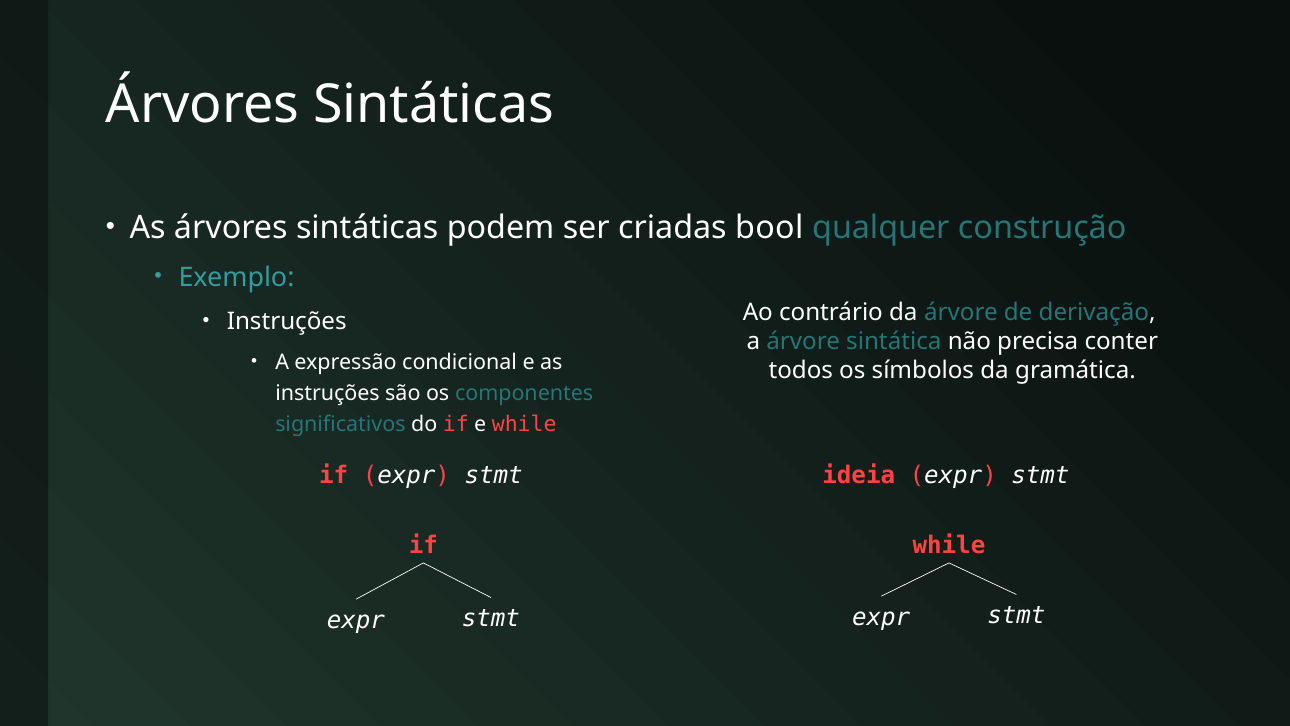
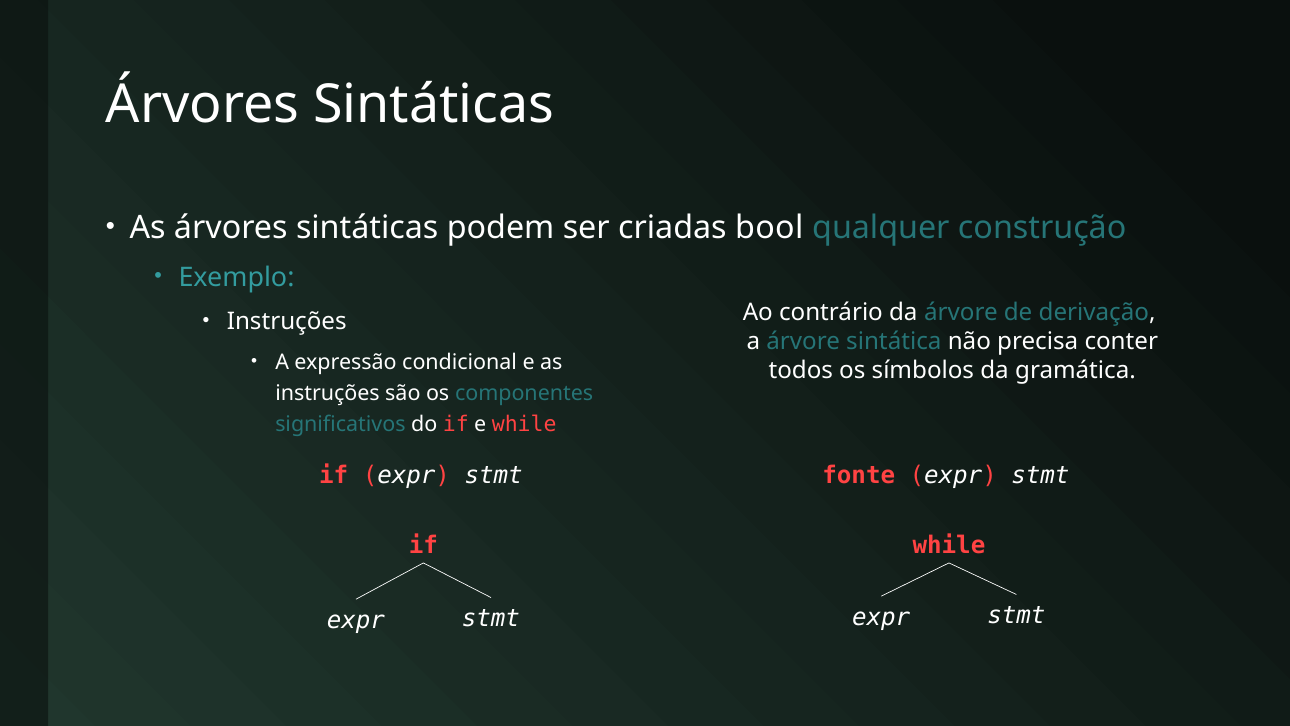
ideia: ideia -> fonte
